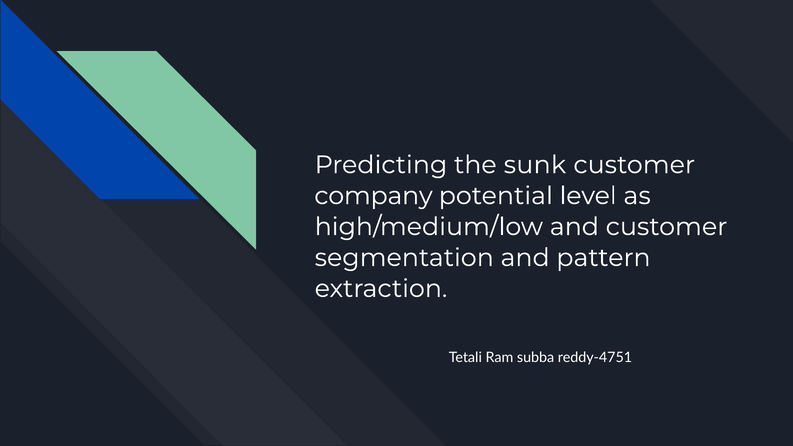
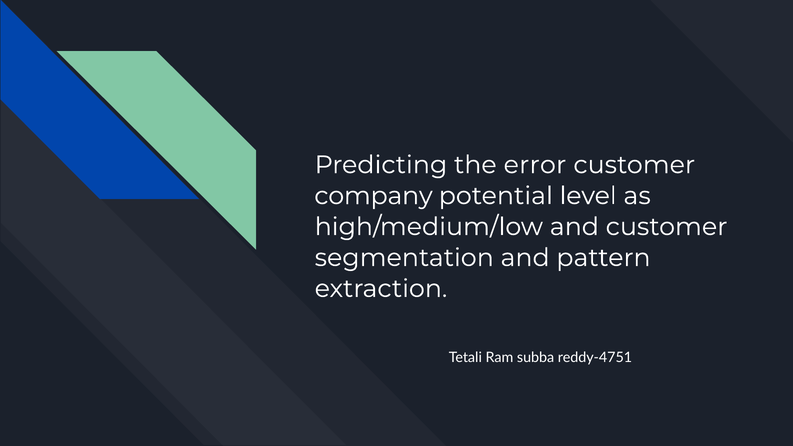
sunk: sunk -> error
